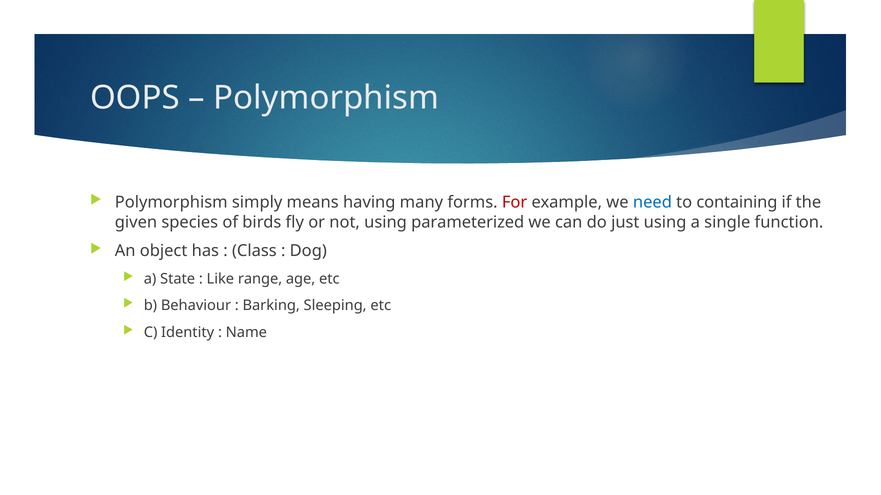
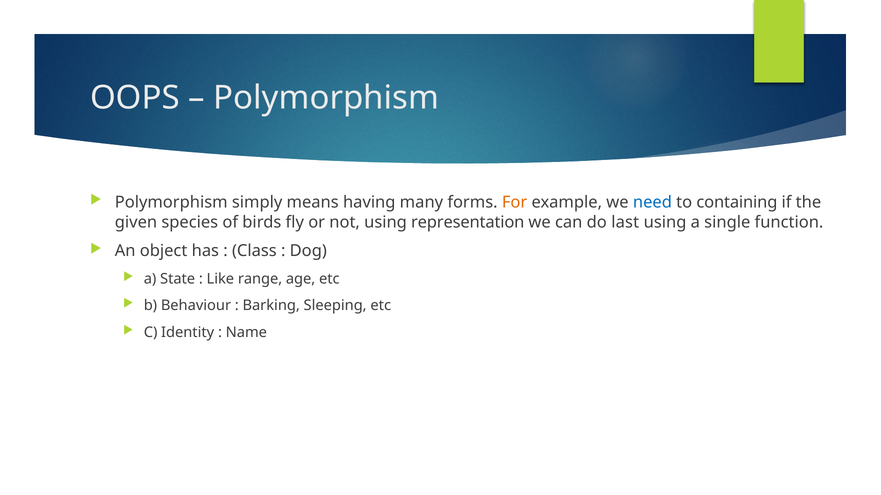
For colour: red -> orange
parameterized: parameterized -> representation
just: just -> last
